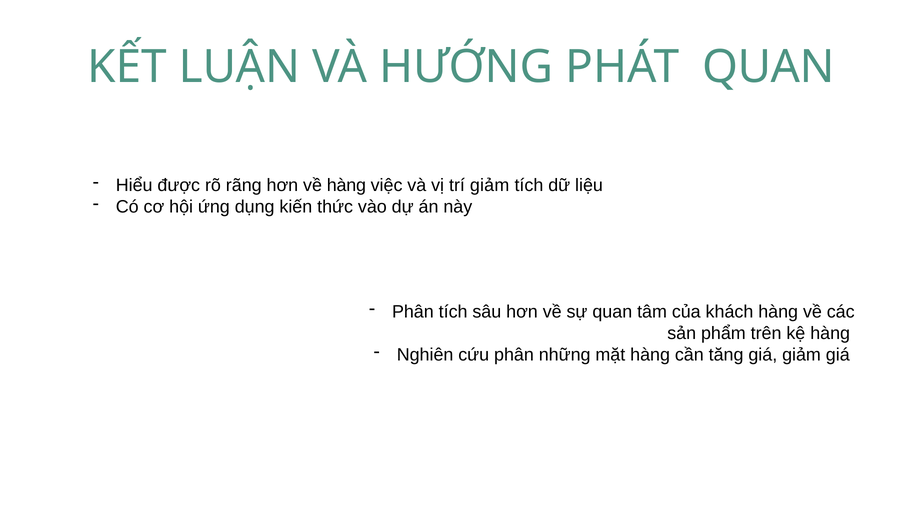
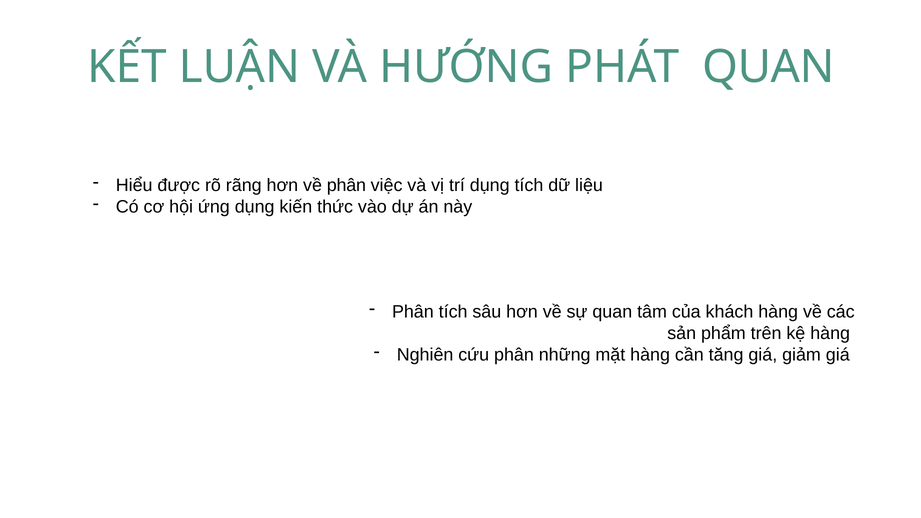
về hàng: hàng -> phân
trí giảm: giảm -> dụng
